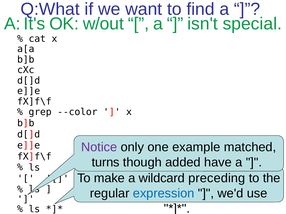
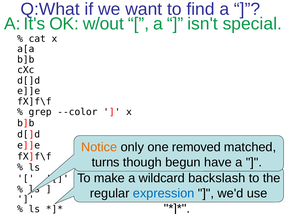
Notice colour: purple -> orange
example: example -> removed
added: added -> begun
preceding: preceding -> backslash
